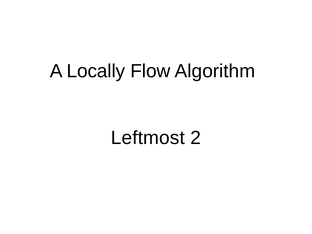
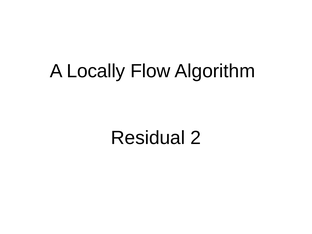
Leftmost: Leftmost -> Residual
